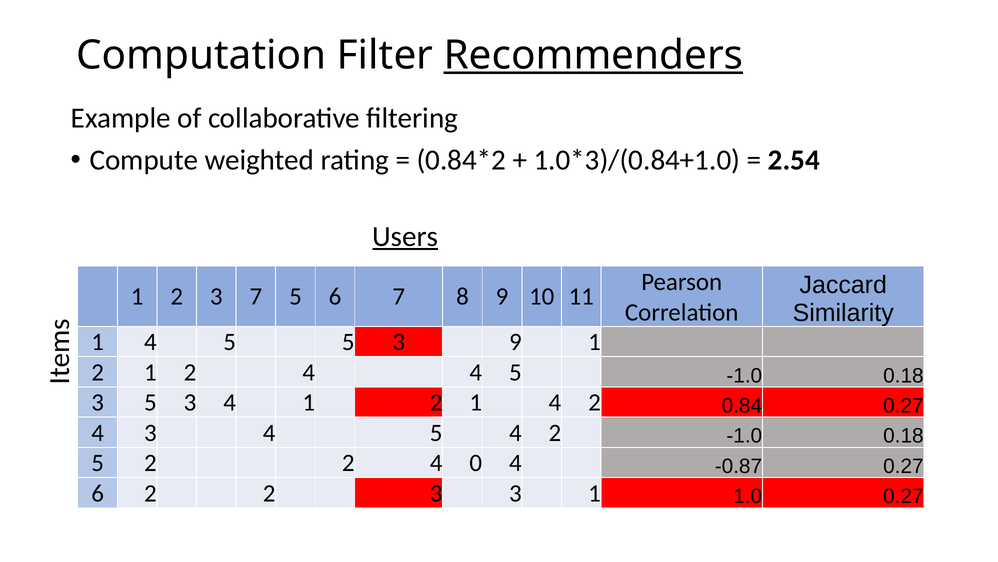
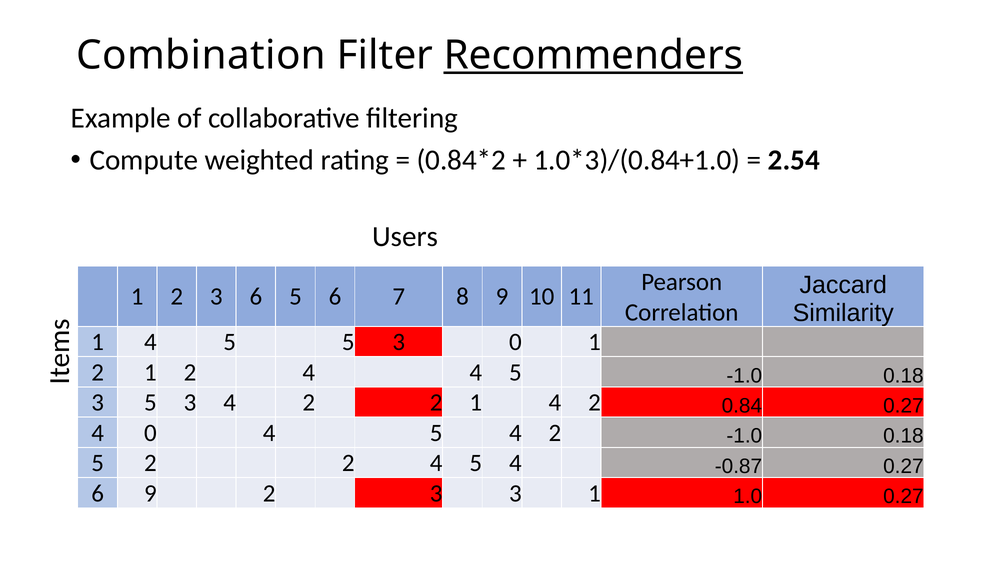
Computation: Computation -> Combination
Users underline: present -> none
3 7: 7 -> 6
3 9: 9 -> 0
3 4 1: 1 -> 2
4 3: 3 -> 0
2 4 0: 0 -> 5
6 2: 2 -> 9
